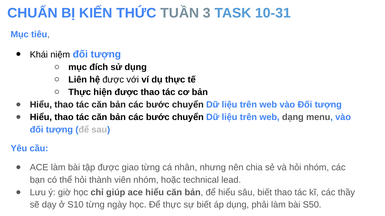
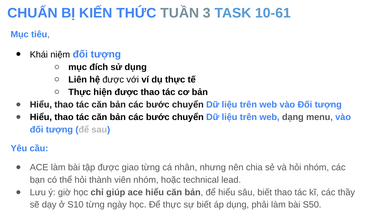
10-31: 10-31 -> 10-61
